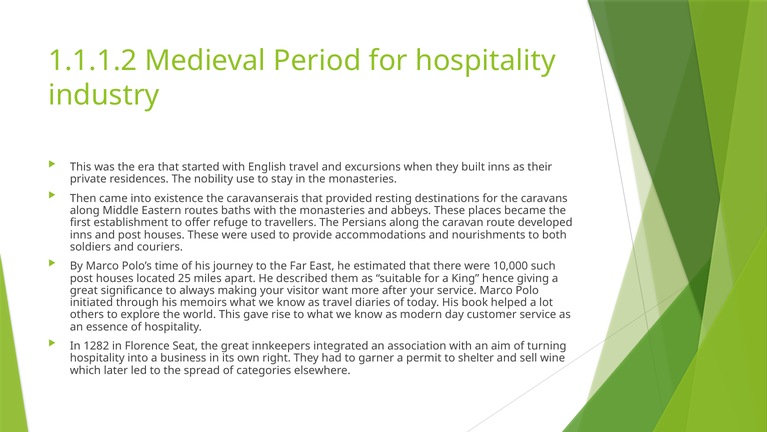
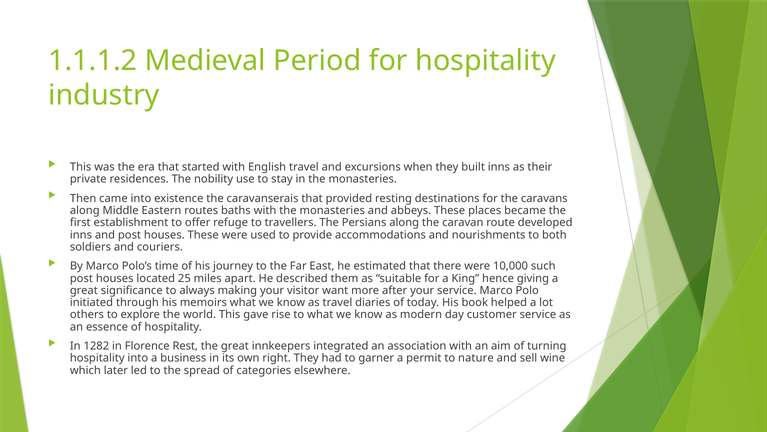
Seat: Seat -> Rest
shelter: shelter -> nature
